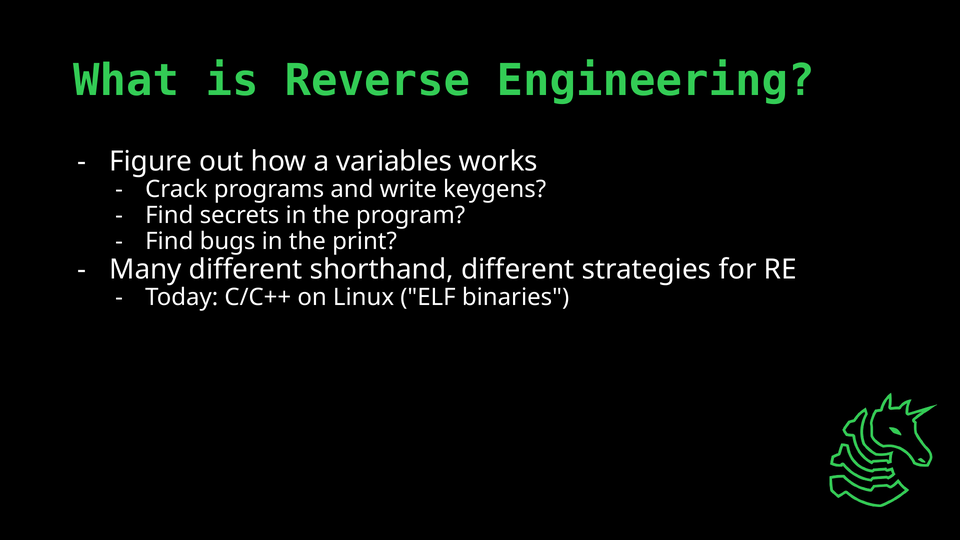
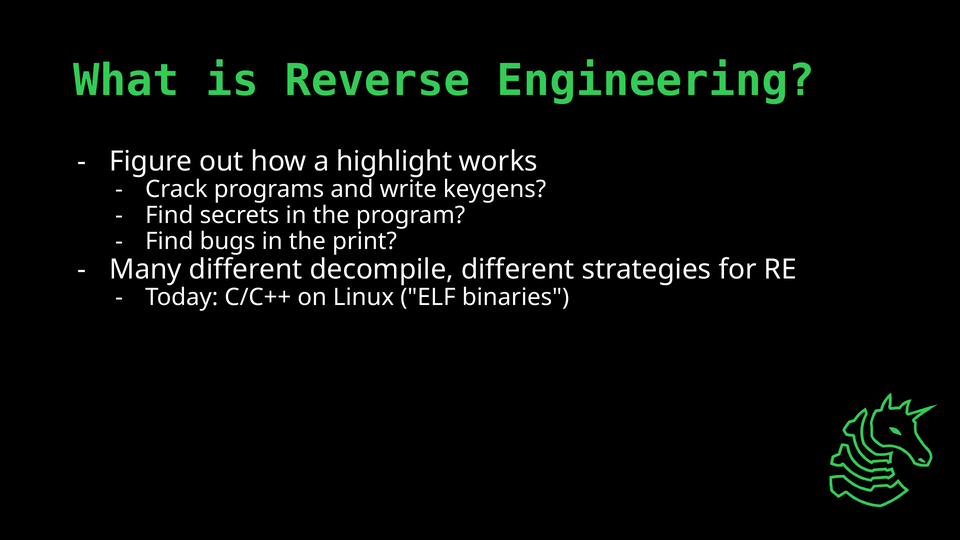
variables: variables -> highlight
shorthand: shorthand -> decompile
